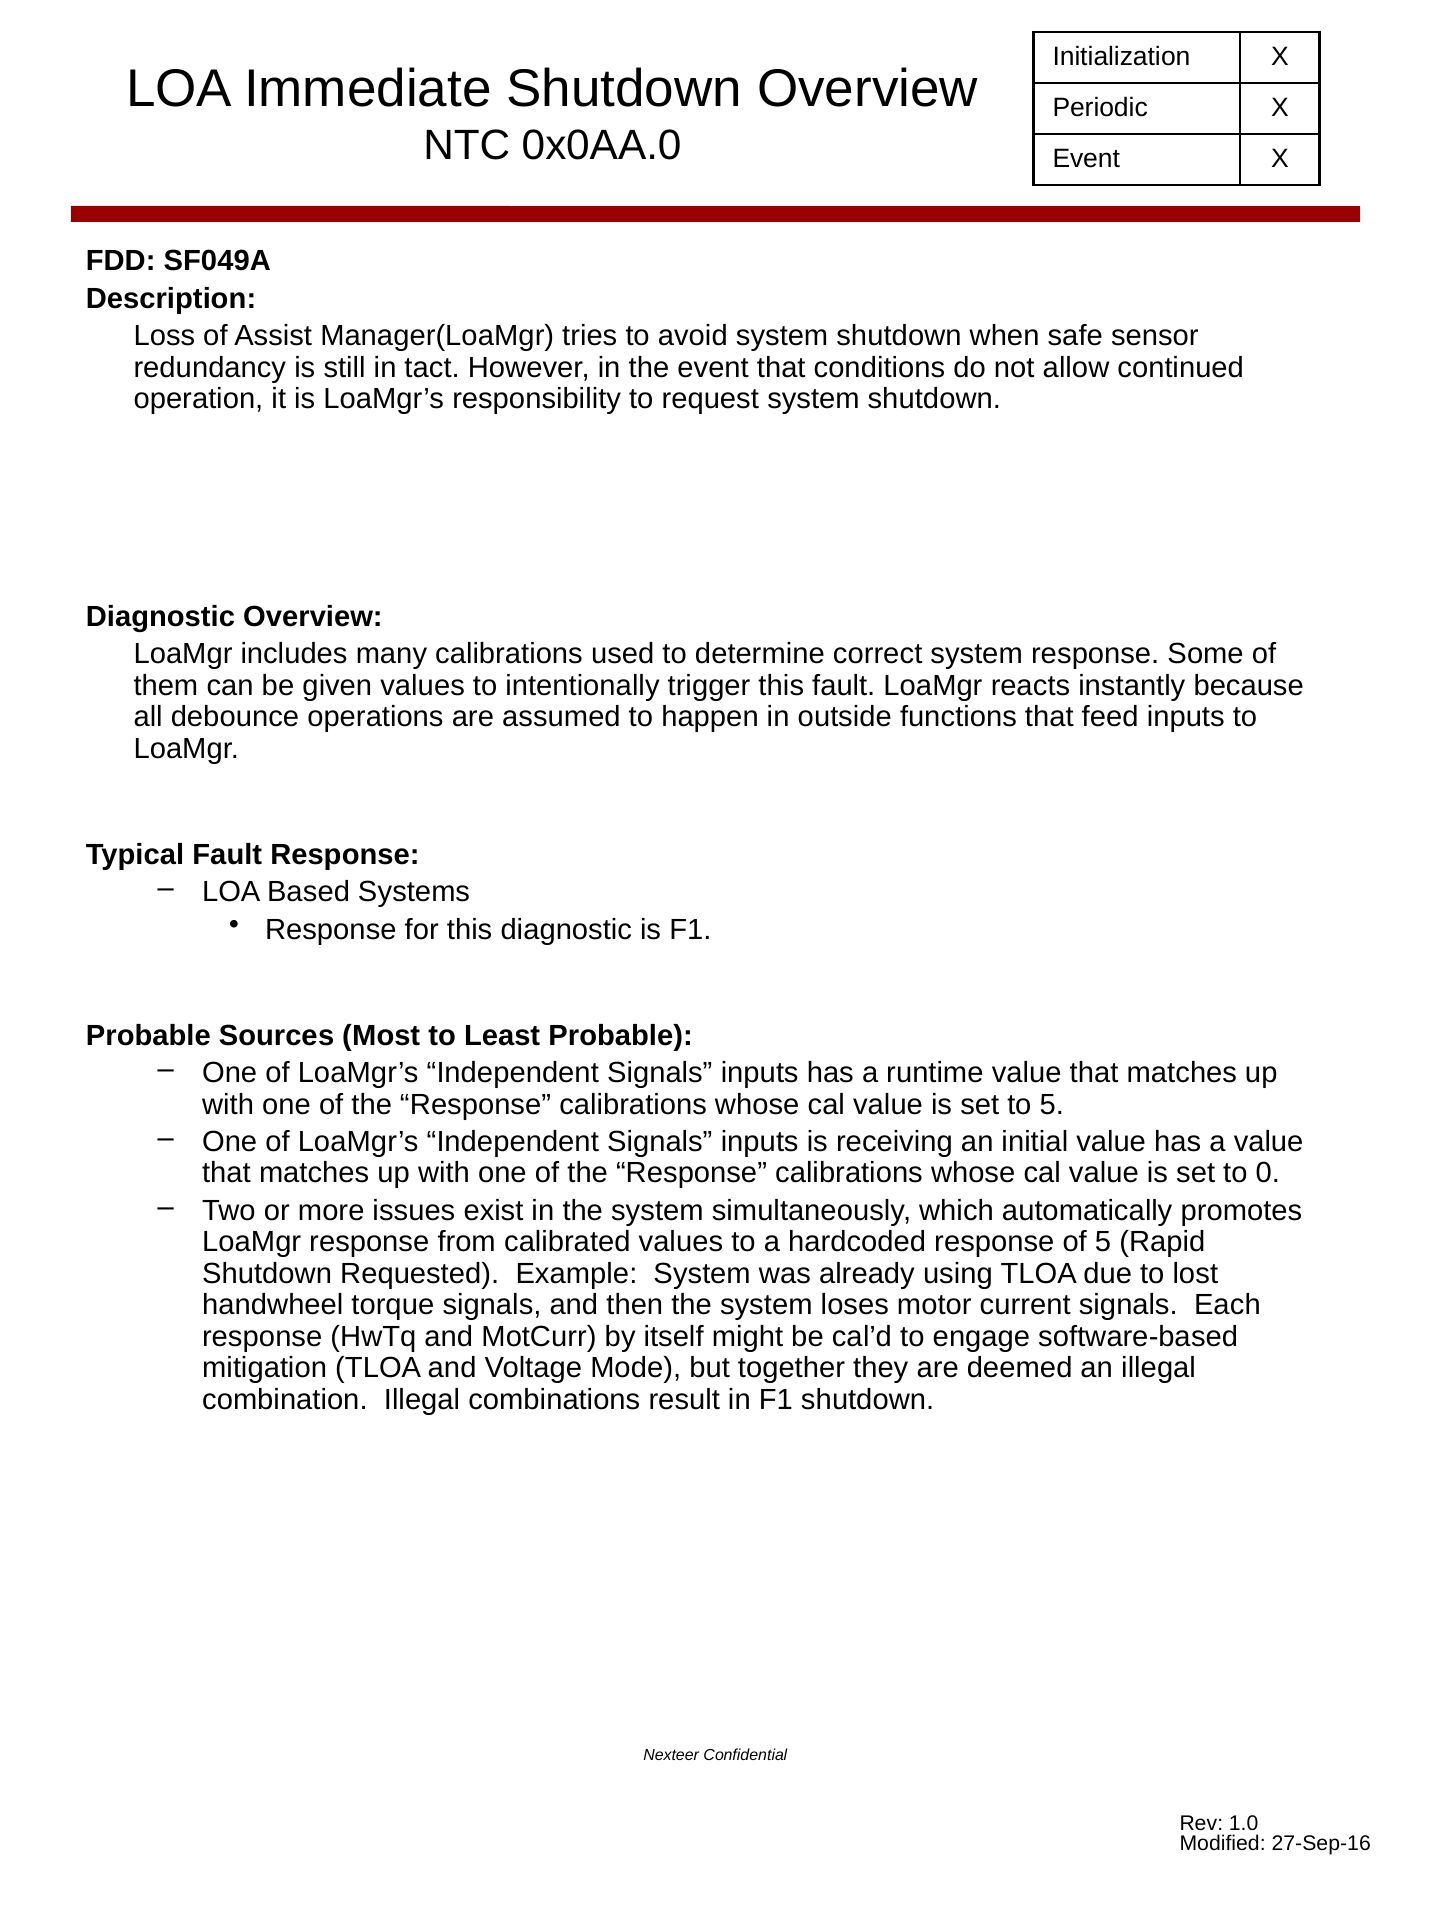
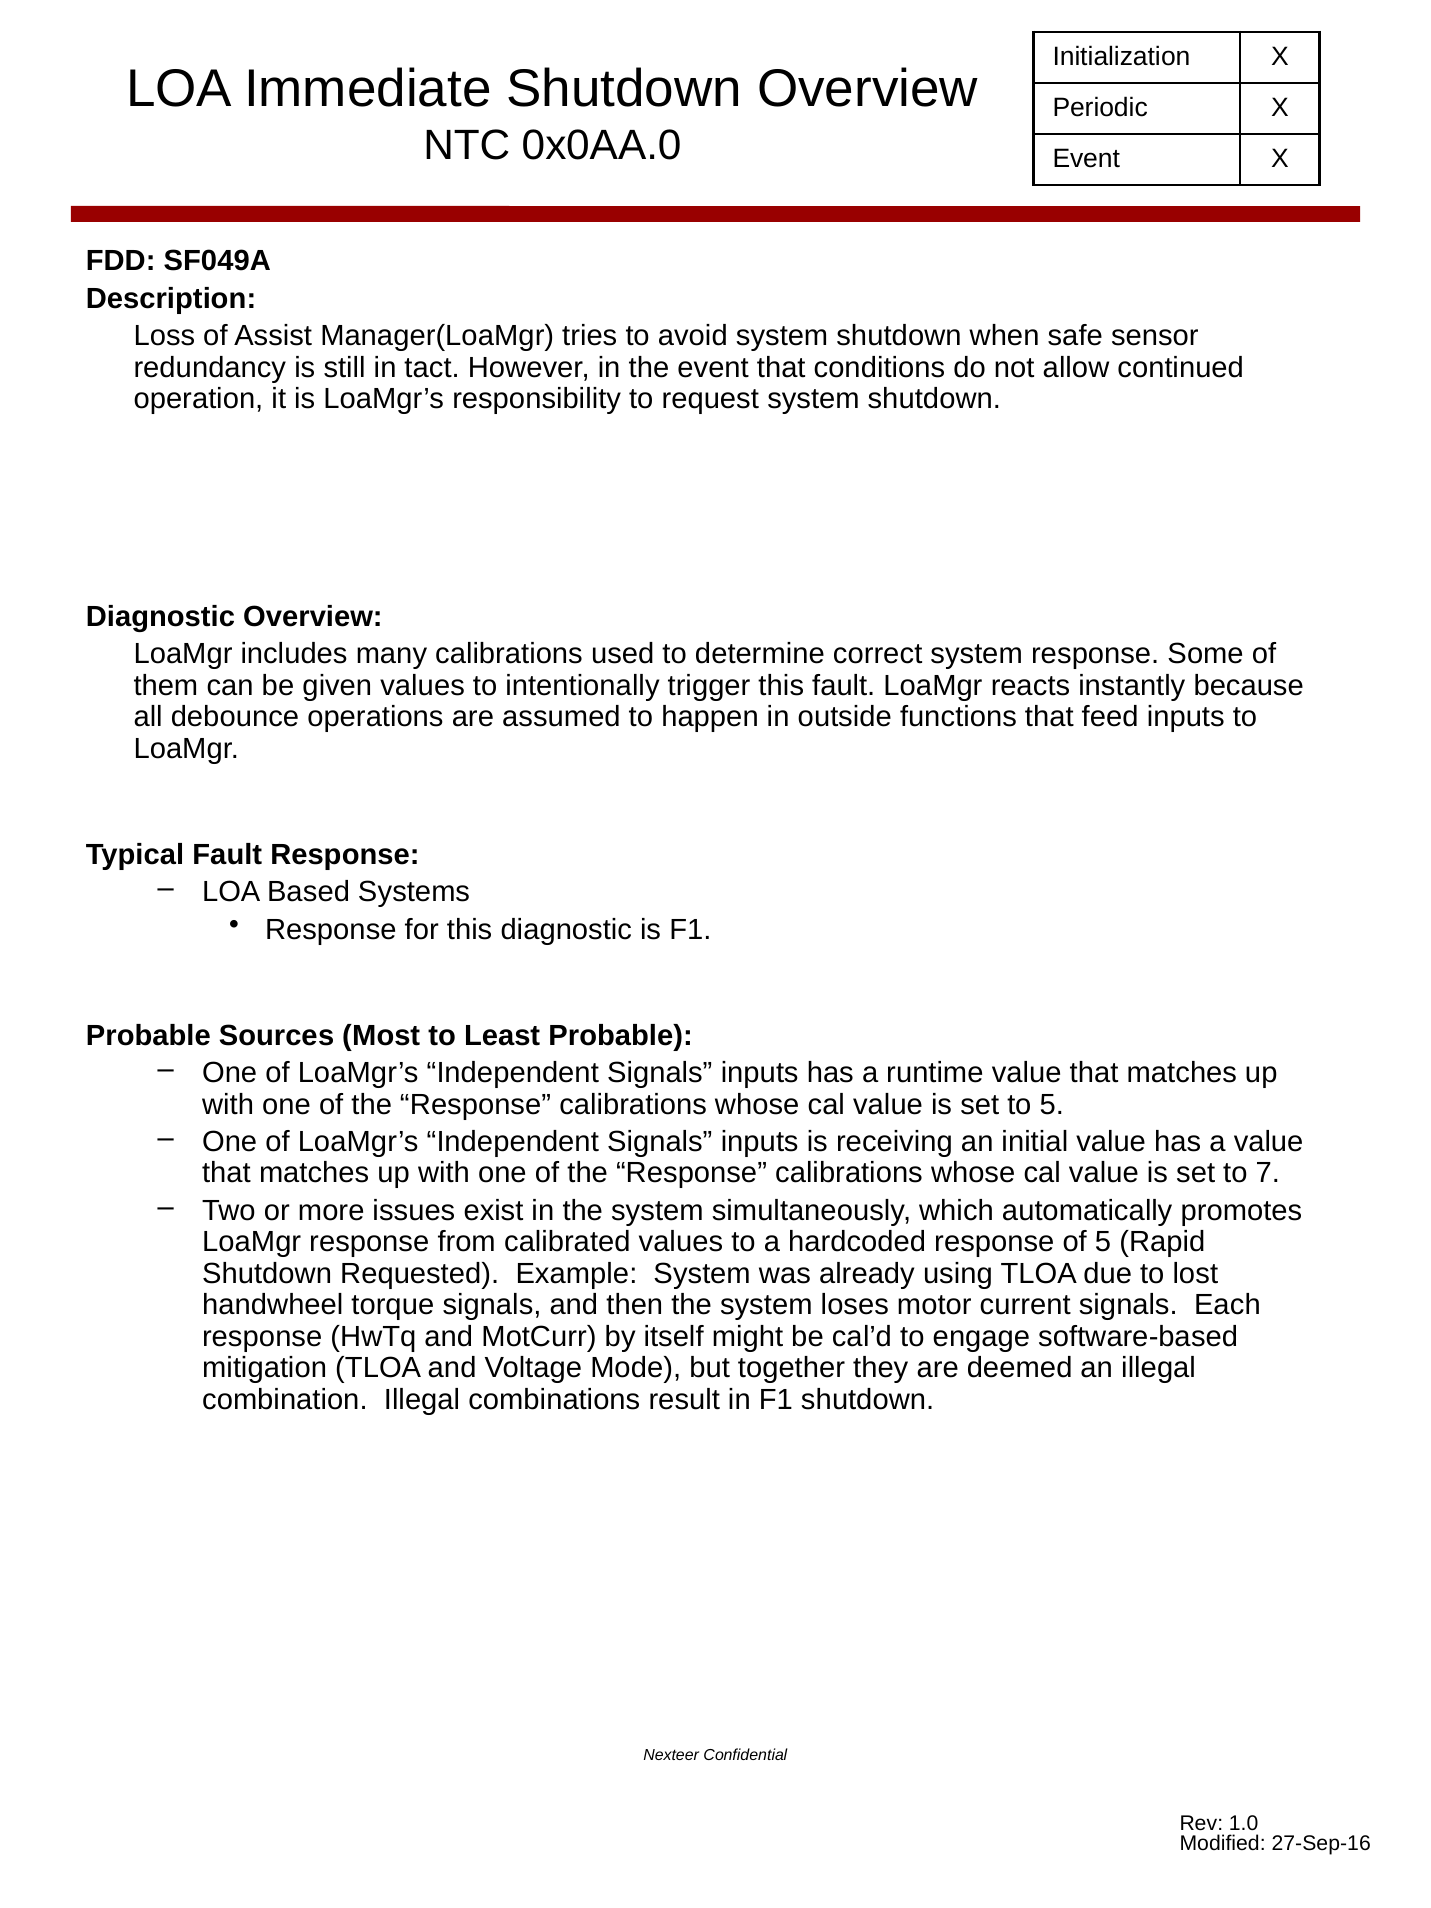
0: 0 -> 7
